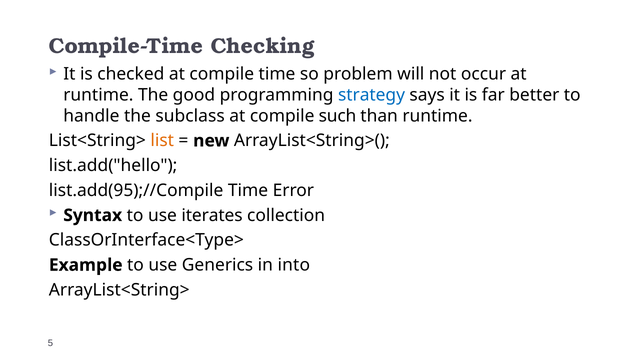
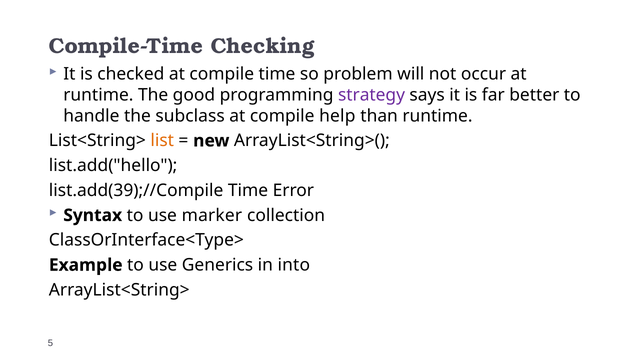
strategy colour: blue -> purple
such: such -> help
list.add(95);//Compile: list.add(95);//Compile -> list.add(39);//Compile
iterates: iterates -> marker
